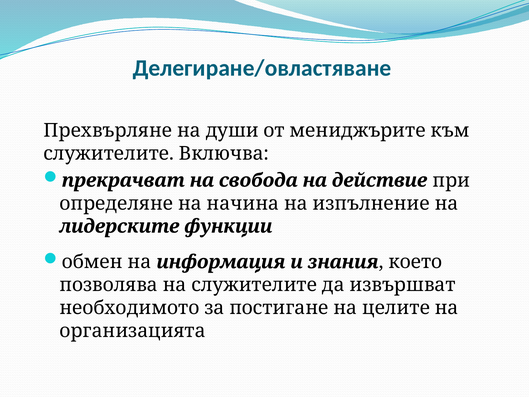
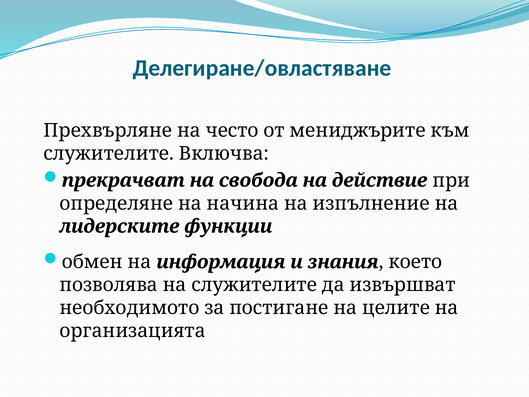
души: души -> често
